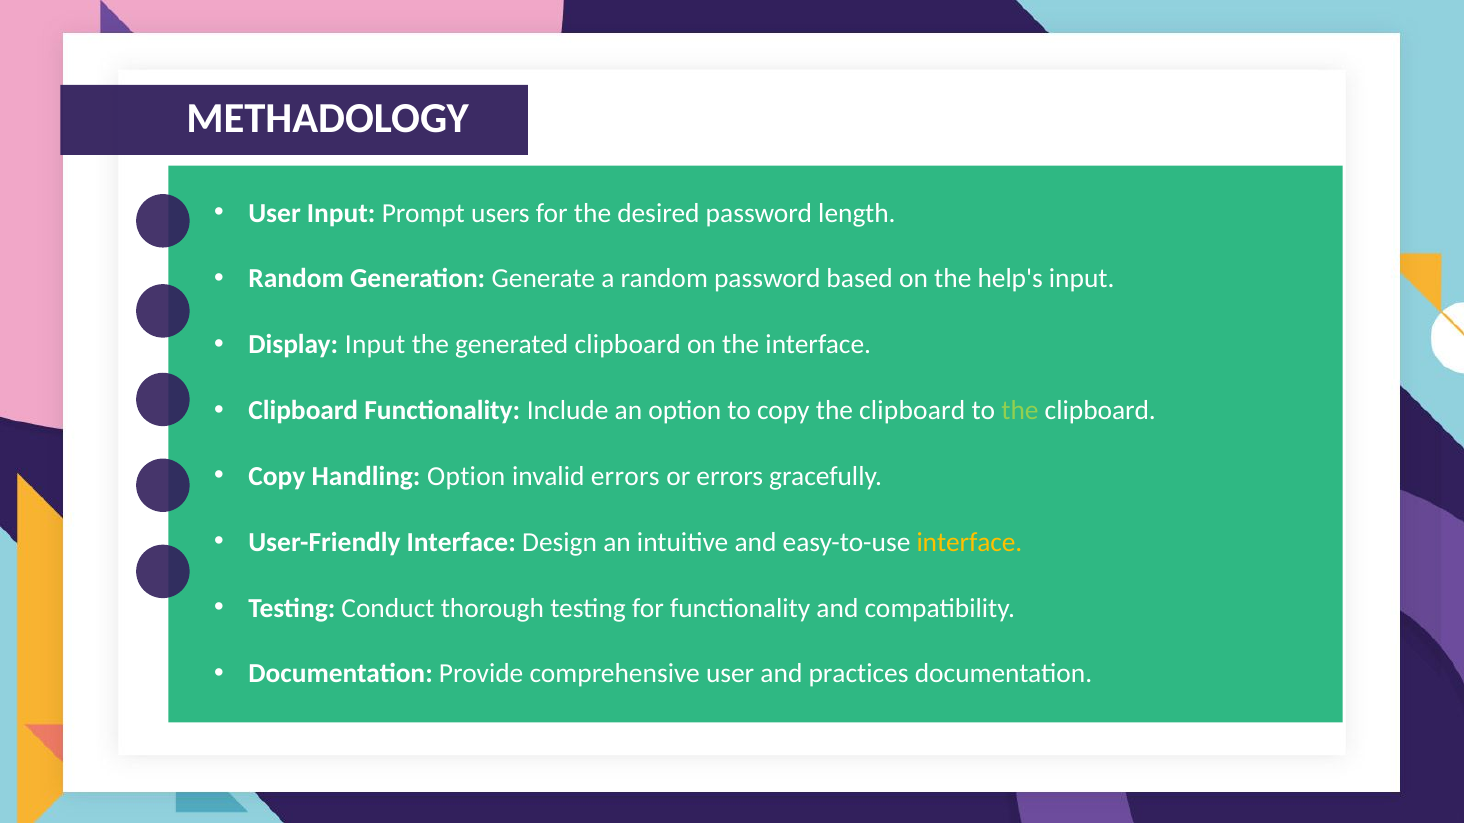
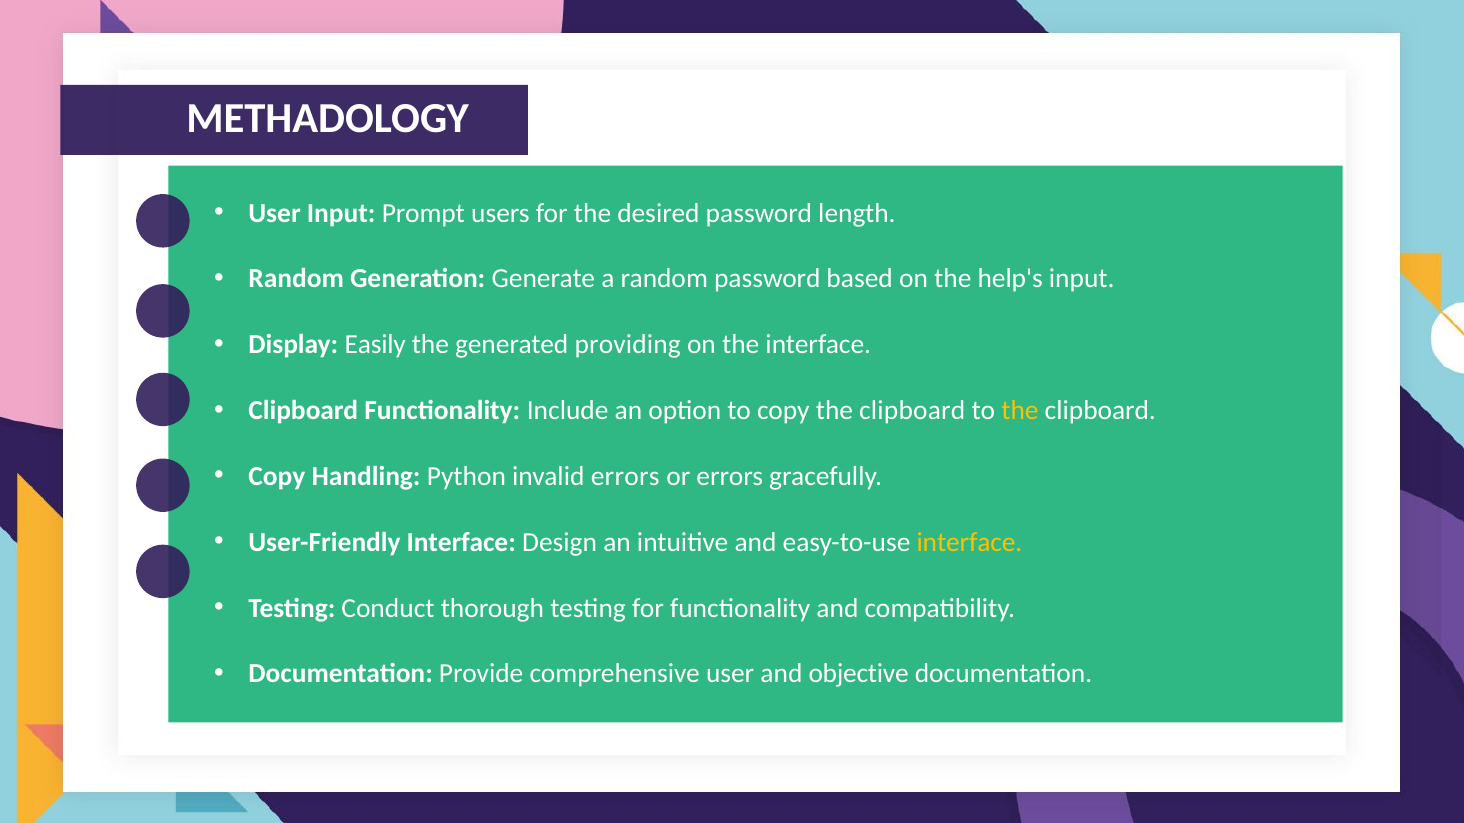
Display Input: Input -> Easily
generated clipboard: clipboard -> providing
the at (1020, 411) colour: light green -> yellow
Handling Option: Option -> Python
practices: practices -> objective
